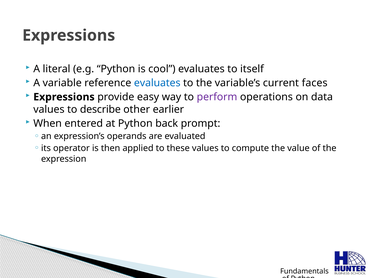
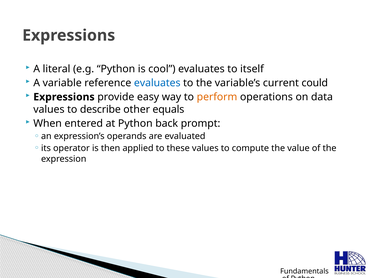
faces: faces -> could
perform colour: purple -> orange
earlier: earlier -> equals
